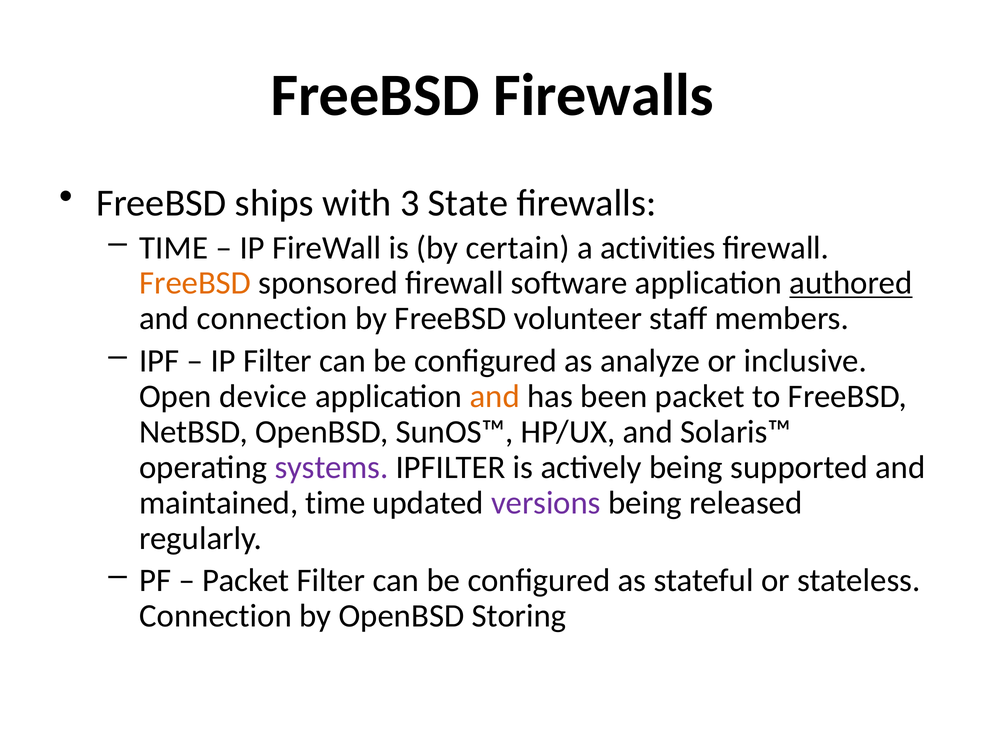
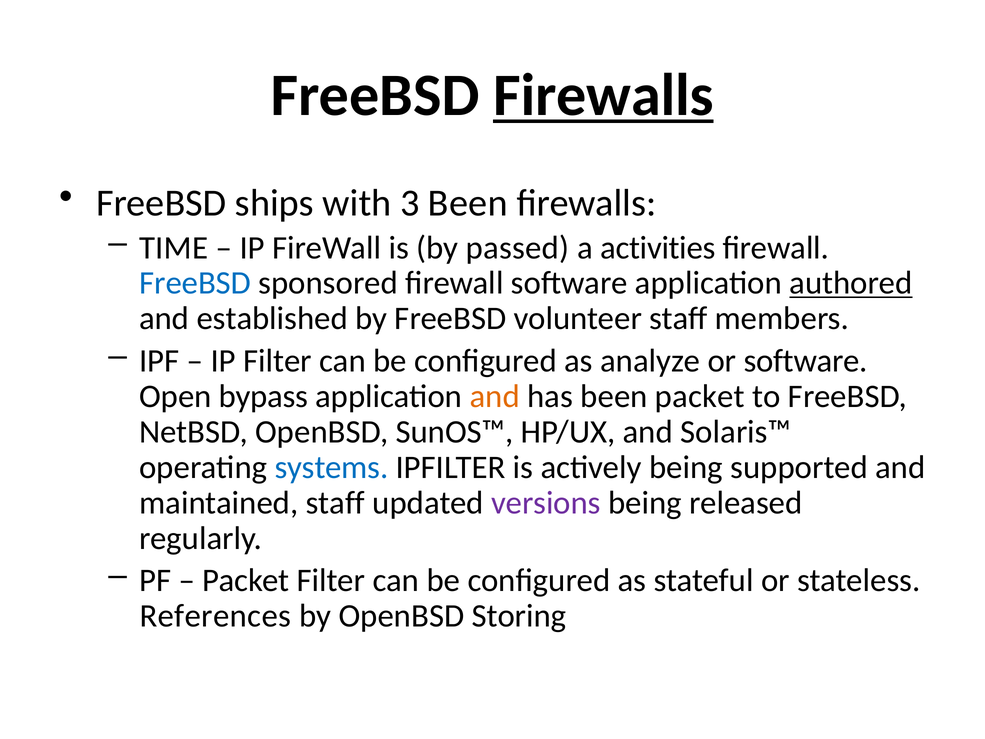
Firewalls at (603, 95) underline: none -> present
3 State: State -> Been
certain: certain -> passed
FreeBSD at (195, 283) colour: orange -> blue
and connection: connection -> established
or inclusive: inclusive -> software
device: device -> bypass
systems colour: purple -> blue
maintained time: time -> staff
Connection at (216, 616): Connection -> References
